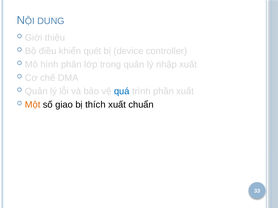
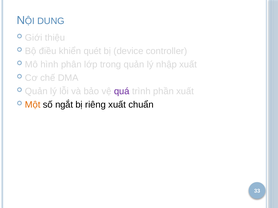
quá colour: blue -> purple
giao: giao -> ngắt
thích: thích -> riêng
